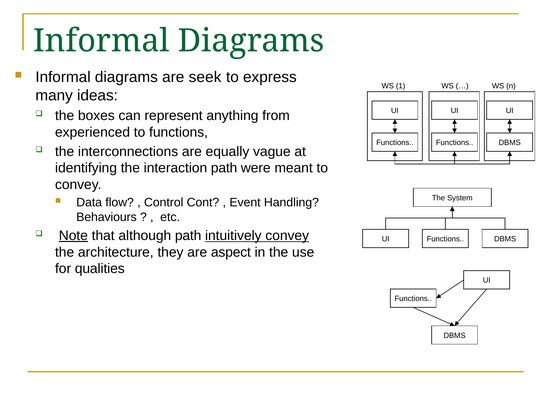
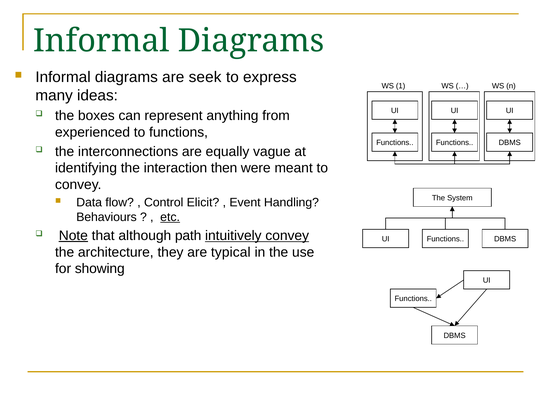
interaction path: path -> then
Cont: Cont -> Elicit
etc underline: none -> present
aspect: aspect -> typical
qualities: qualities -> showing
